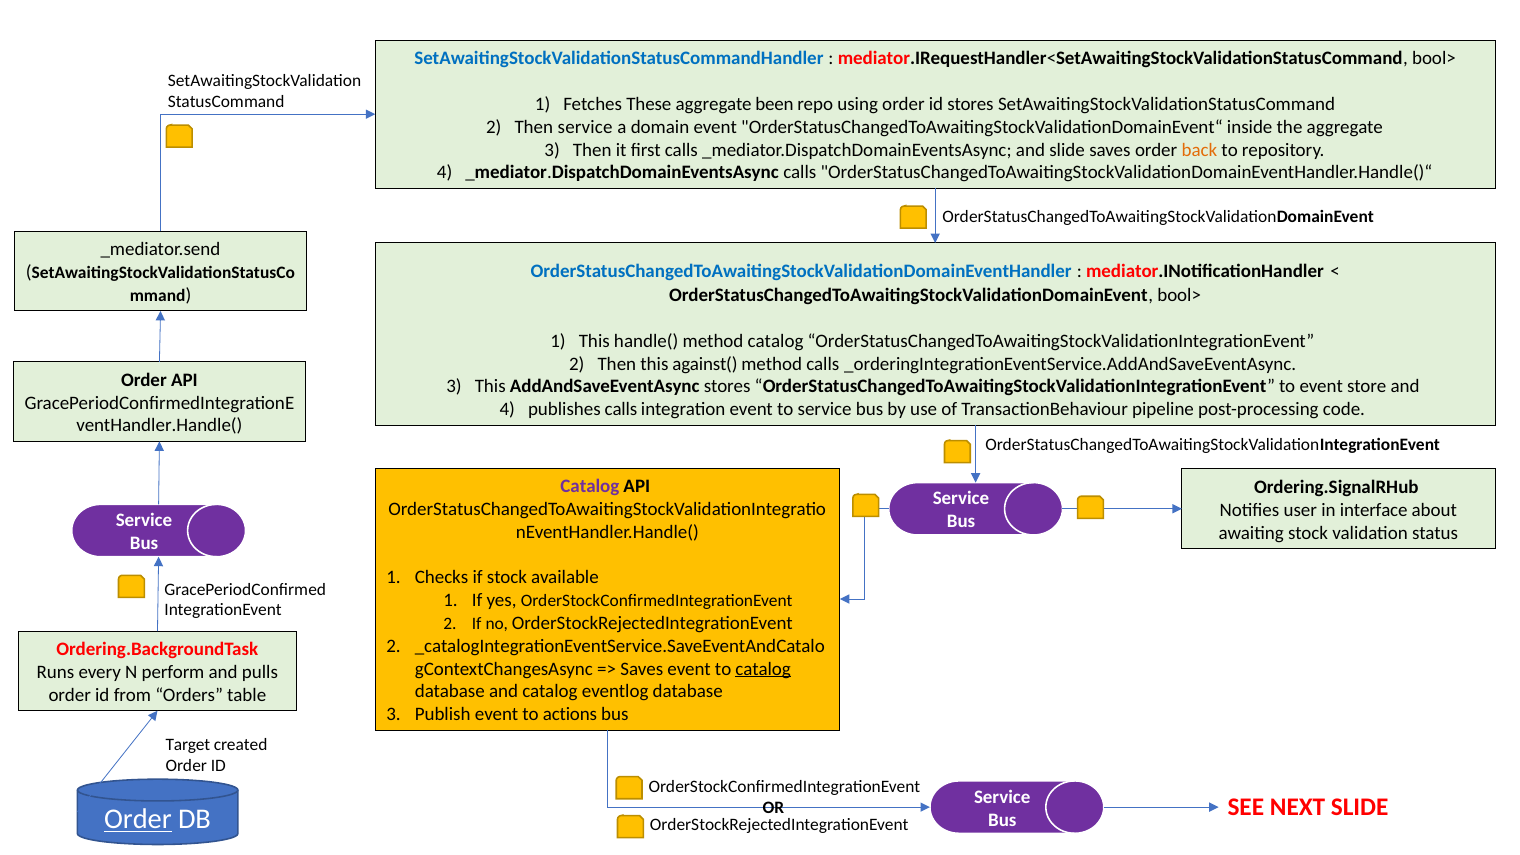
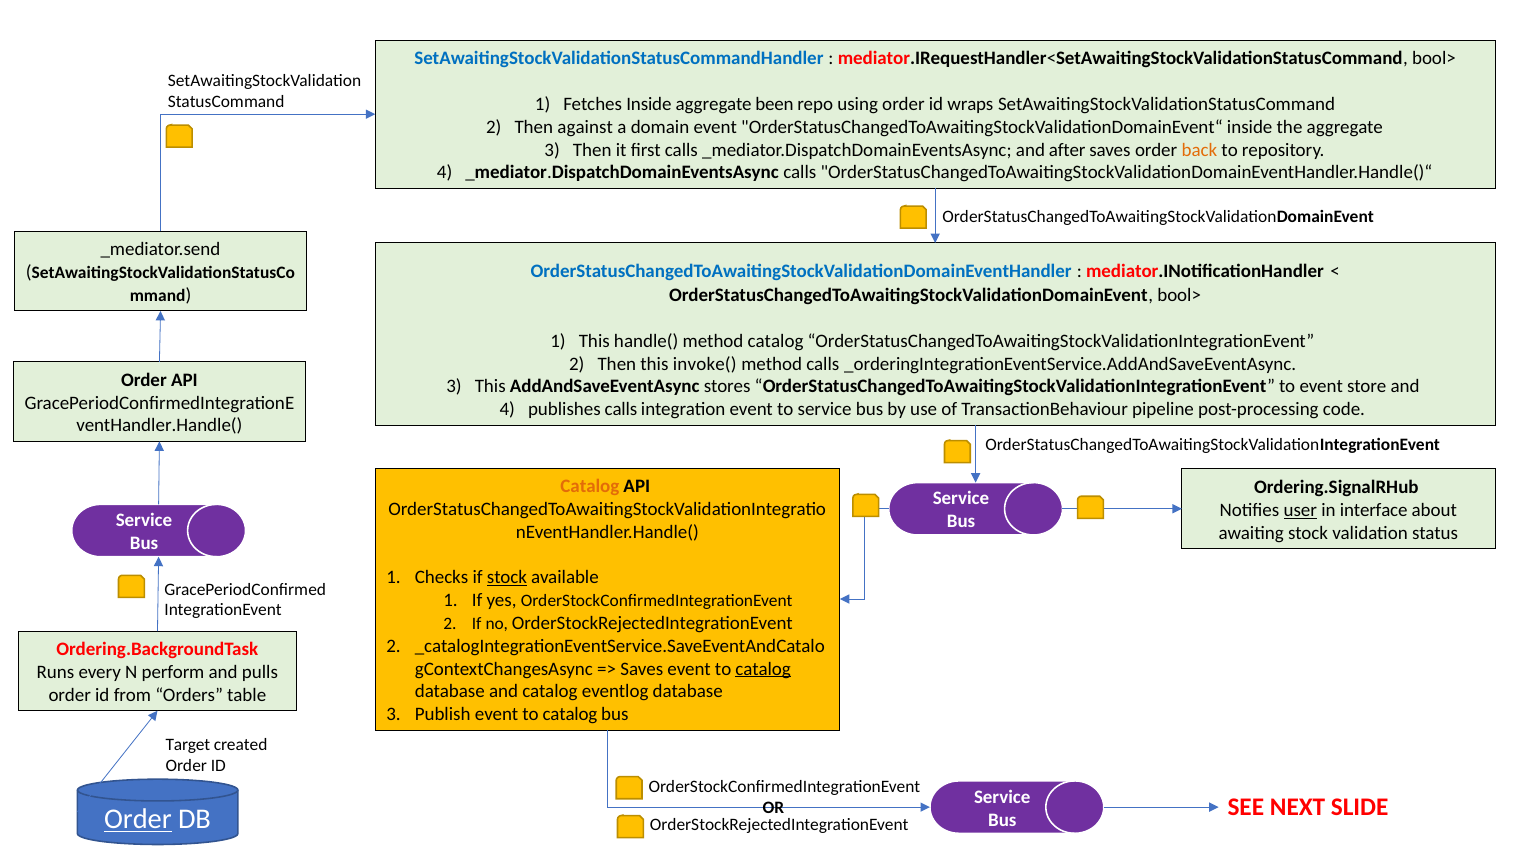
Fetches These: These -> Inside
id stores: stores -> wraps
Then service: service -> against
and slide: slide -> after
against(: against( -> invoke(
Catalog at (590, 486) colour: purple -> orange
user underline: none -> present
stock at (507, 578) underline: none -> present
Publish event to actions: actions -> catalog
